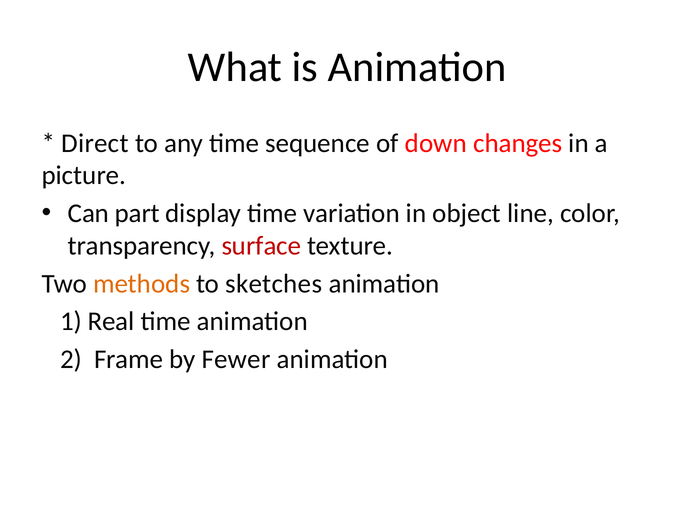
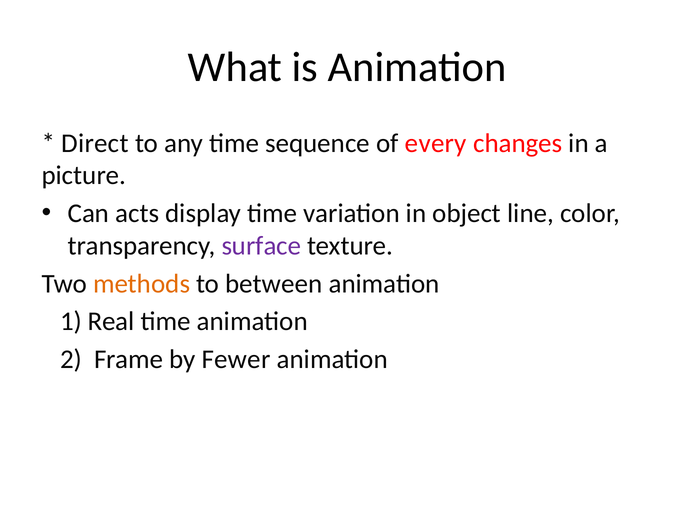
down: down -> every
part: part -> acts
surface colour: red -> purple
sketches: sketches -> between
